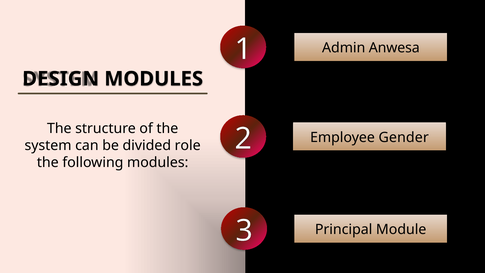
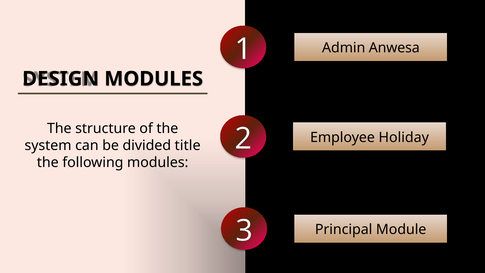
Gender: Gender -> Holiday
role: role -> title
